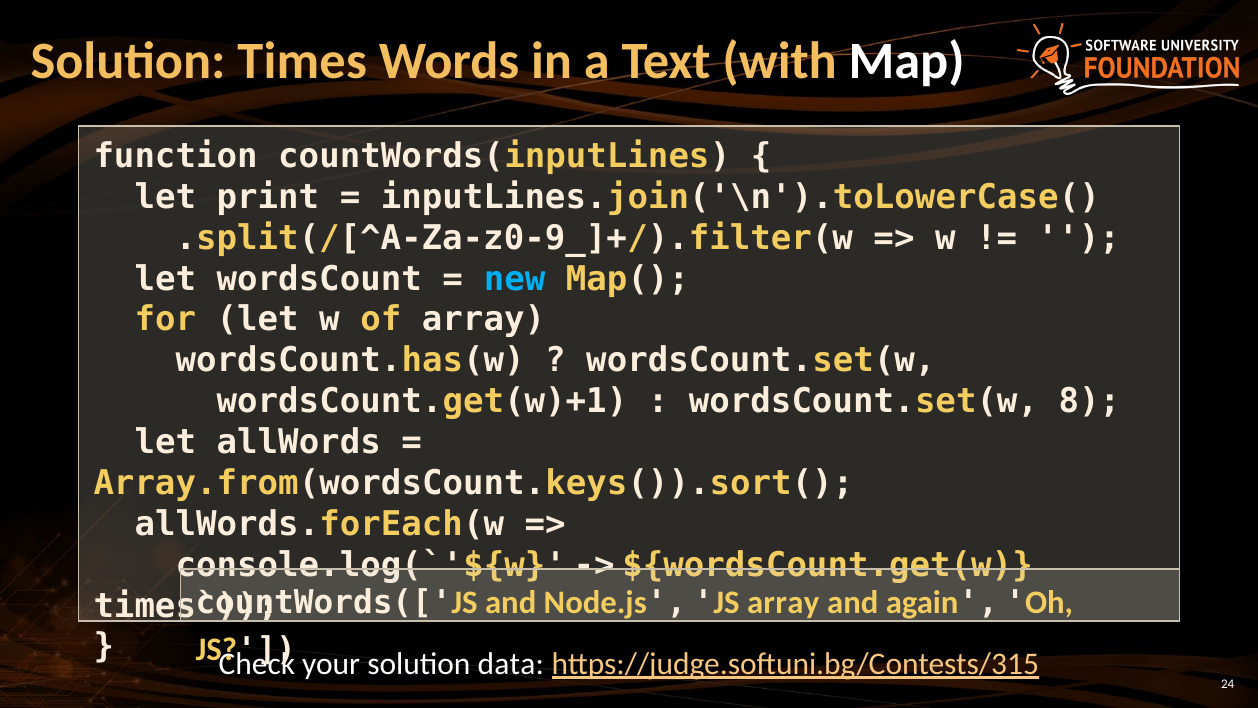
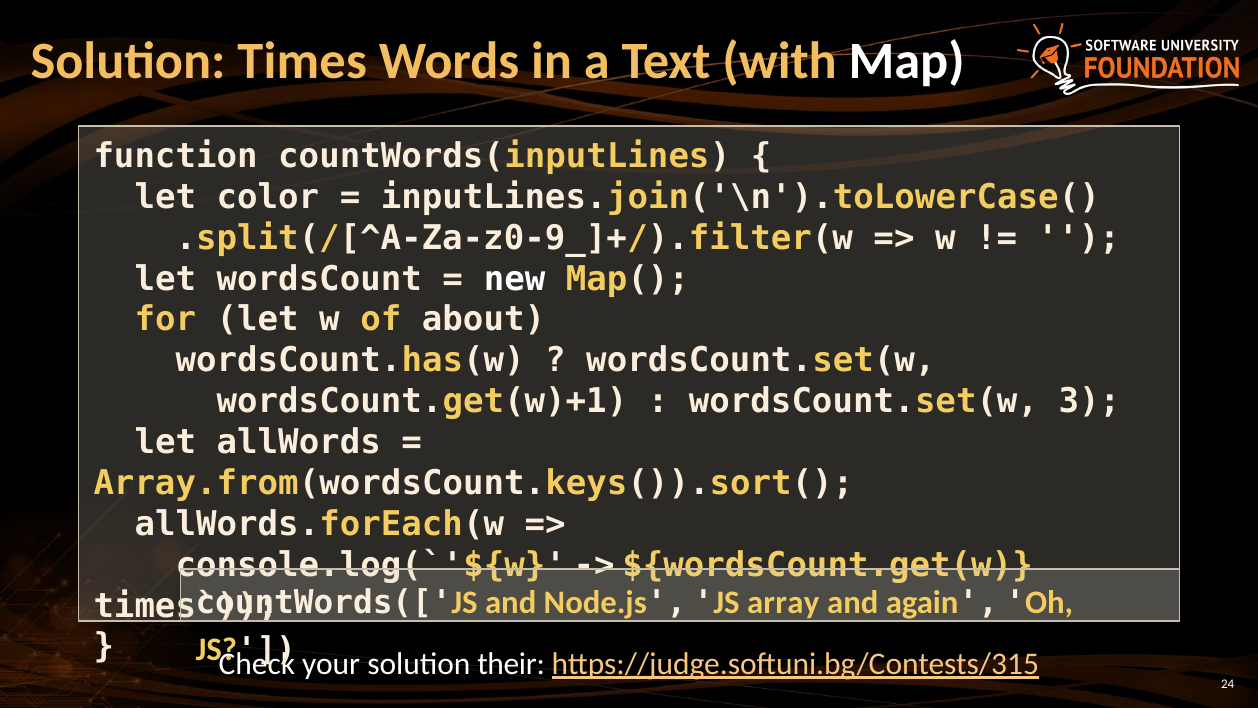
print: print -> color
new colour: light blue -> white
of array: array -> about
8: 8 -> 3
data: data -> their
